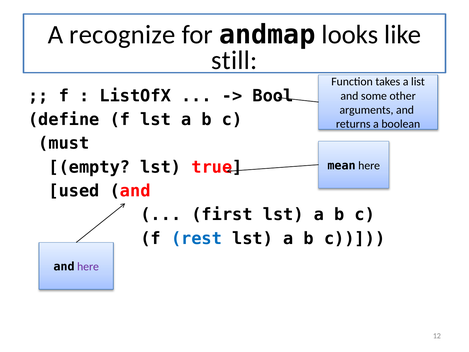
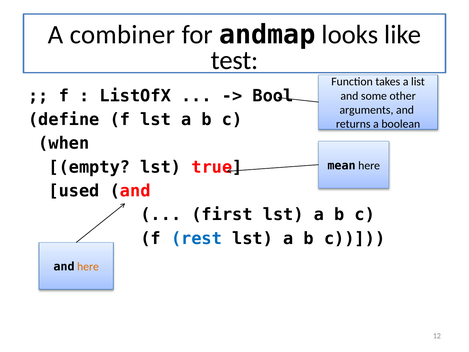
recognize: recognize -> combiner
still: still -> test
must: must -> when
here at (88, 267) colour: purple -> orange
